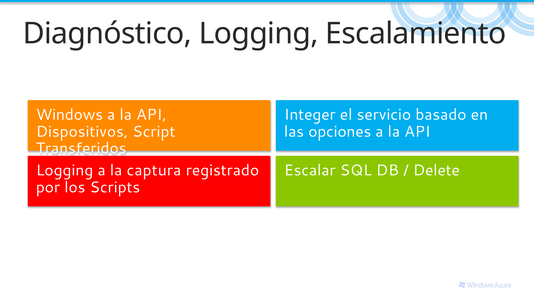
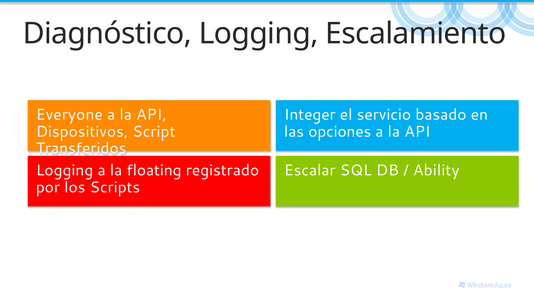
Windows: Windows -> Everyone
captura: captura -> floating
Delete: Delete -> Ability
